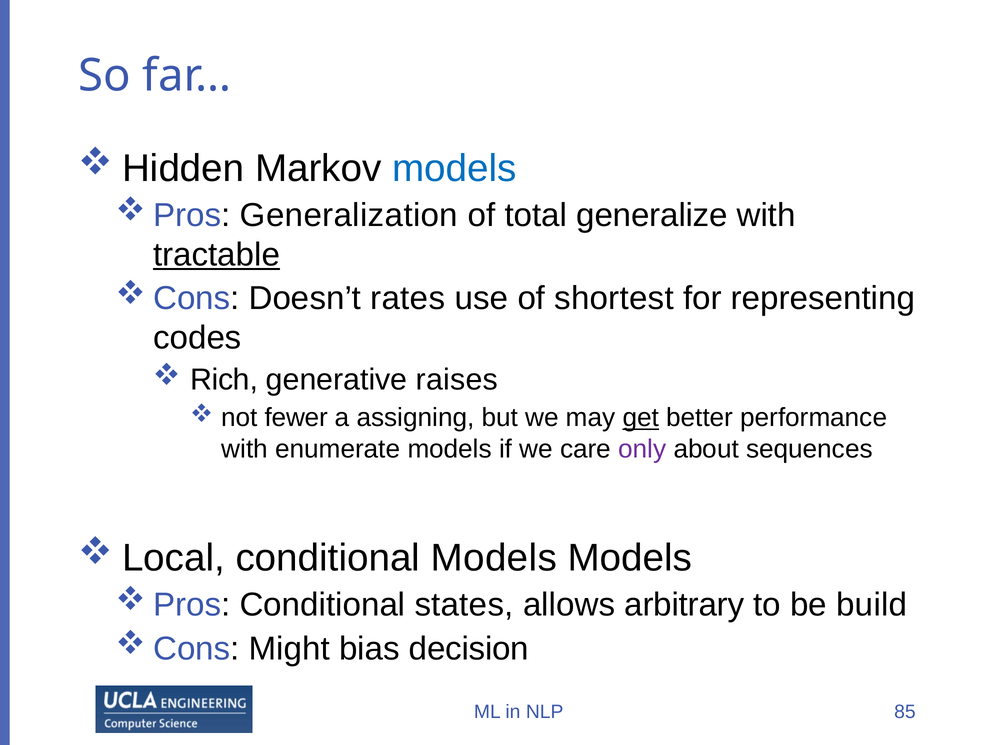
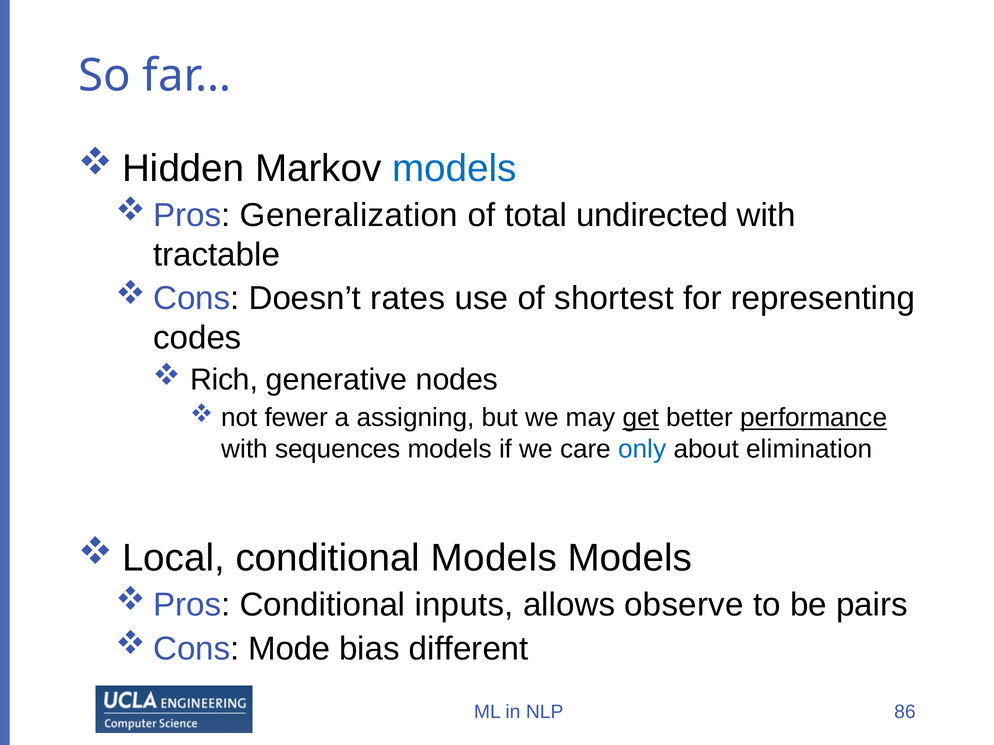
generalize: generalize -> undirected
tractable underline: present -> none
raises: raises -> nodes
performance underline: none -> present
enumerate: enumerate -> sequences
only colour: purple -> blue
sequences: sequences -> elimination
states: states -> inputs
arbitrary: arbitrary -> observe
build: build -> pairs
Might: Might -> Mode
decision: decision -> different
85: 85 -> 86
